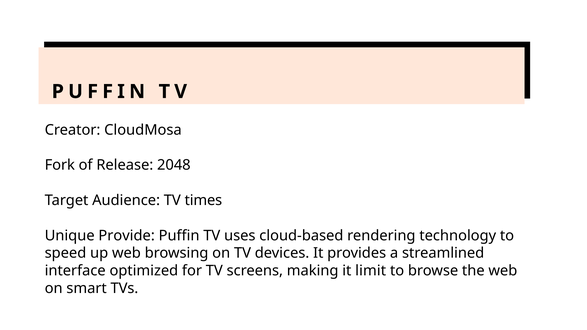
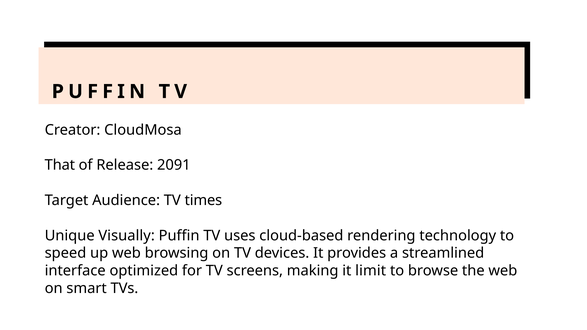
Fork: Fork -> That
2048: 2048 -> 2091
Provide: Provide -> Visually
